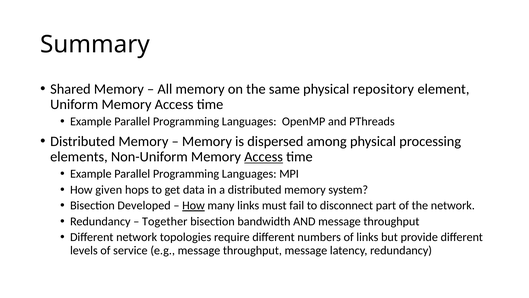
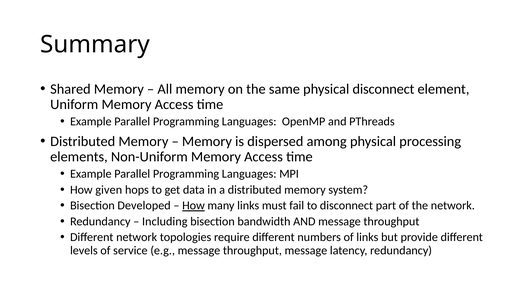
physical repository: repository -> disconnect
Access at (264, 157) underline: present -> none
Together: Together -> Including
